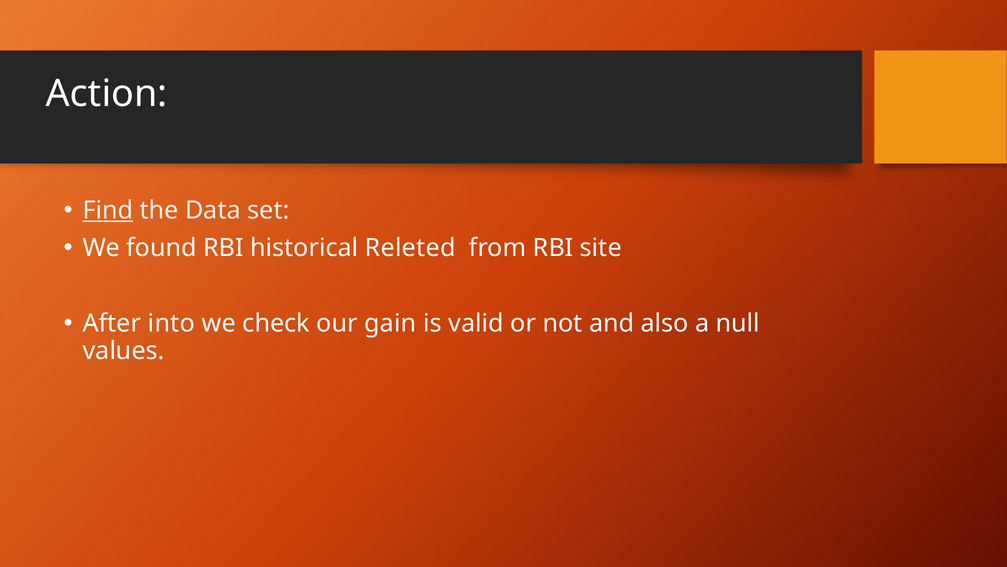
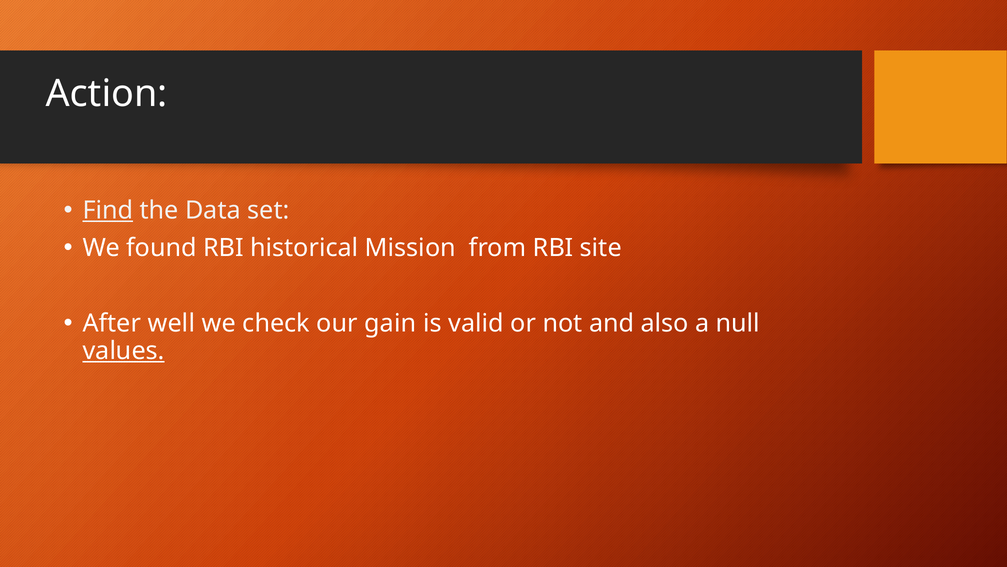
Releted: Releted -> Mission
into: into -> well
values underline: none -> present
